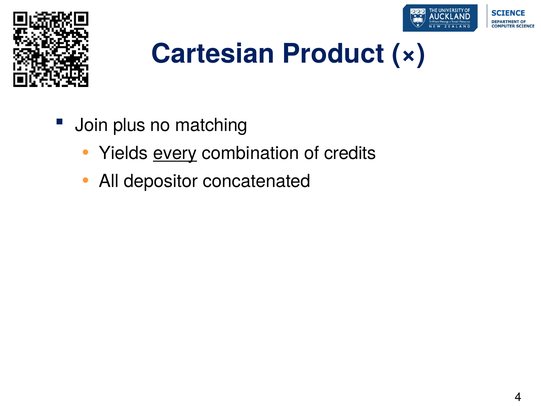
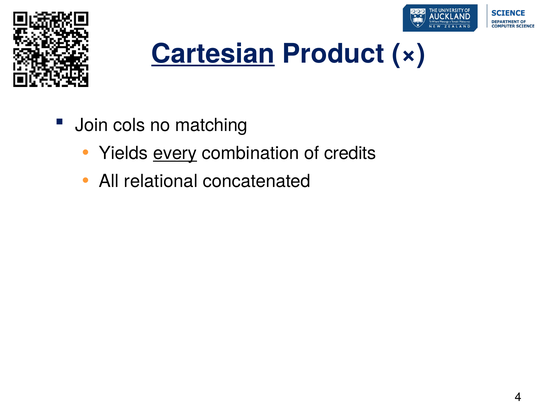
Cartesian underline: none -> present
plus: plus -> cols
depositor: depositor -> relational
